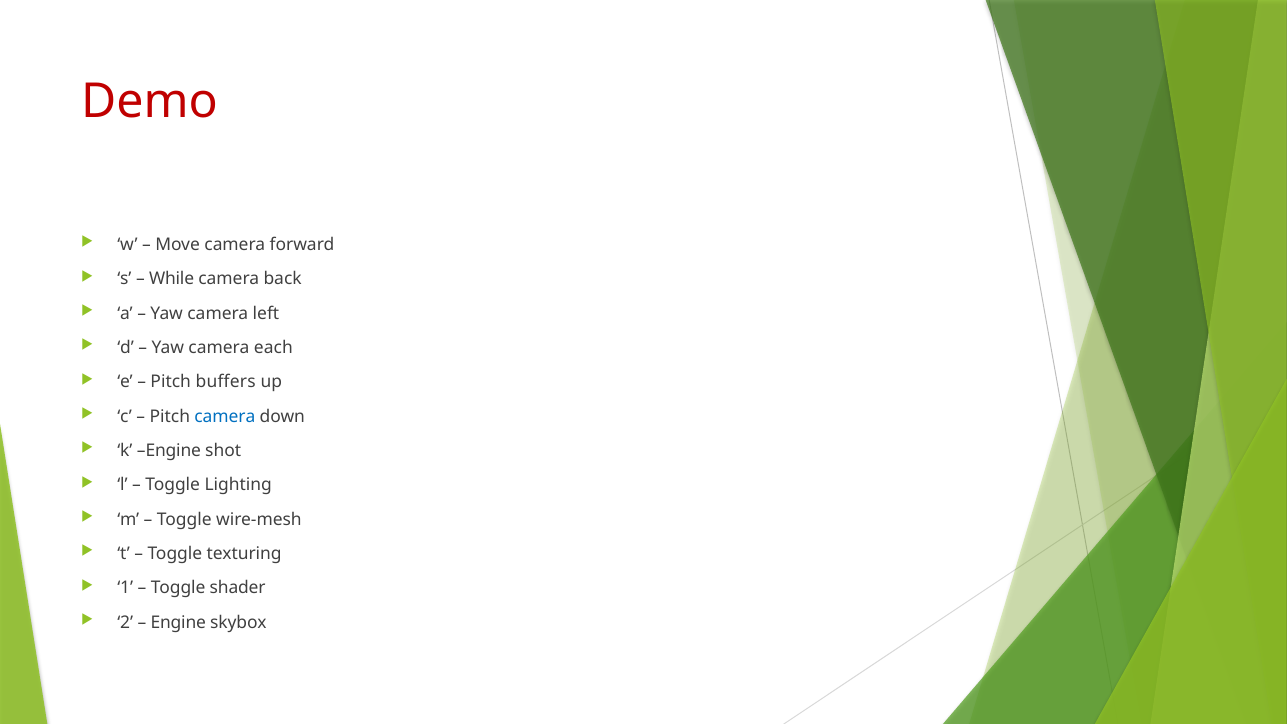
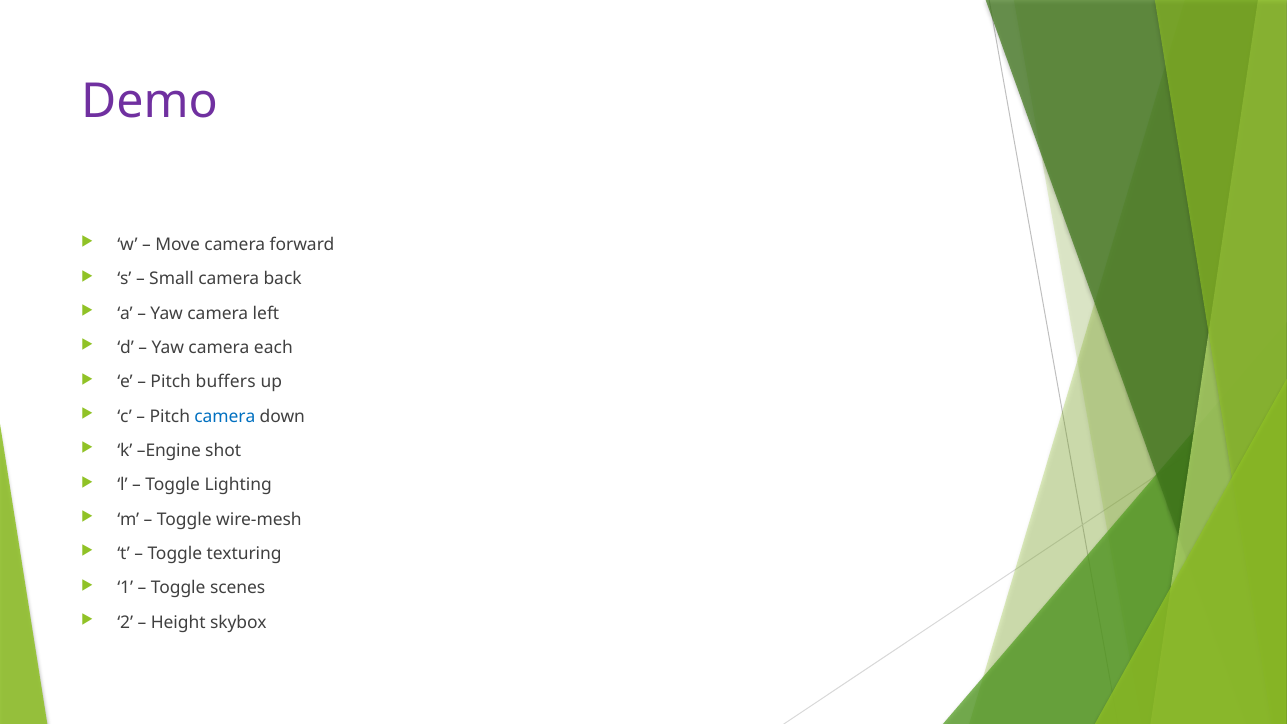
Demo colour: red -> purple
While: While -> Small
shader: shader -> scenes
Engine at (178, 622): Engine -> Height
